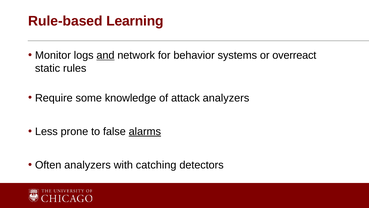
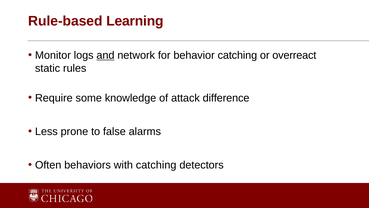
behavior systems: systems -> catching
attack analyzers: analyzers -> difference
alarms underline: present -> none
Often analyzers: analyzers -> behaviors
